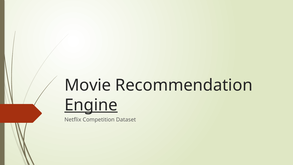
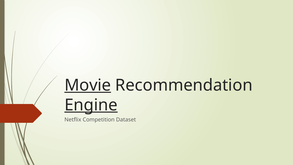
Movie underline: none -> present
